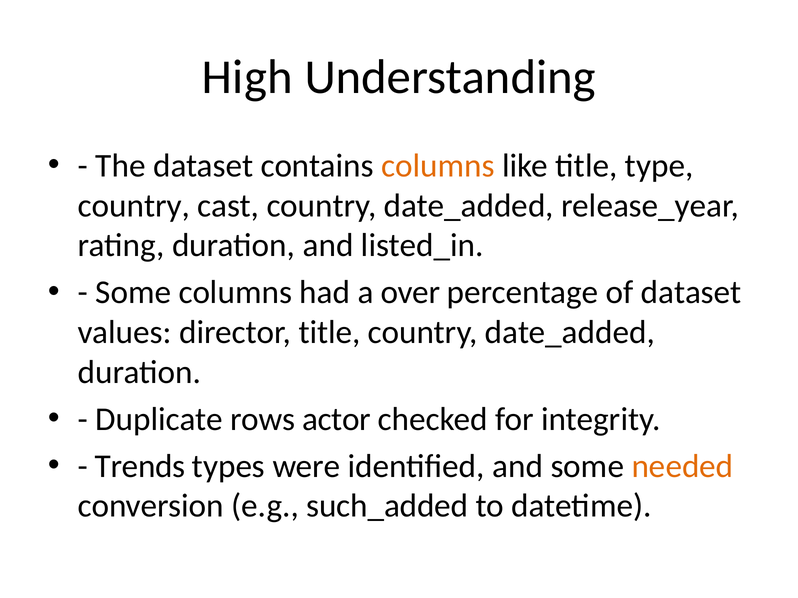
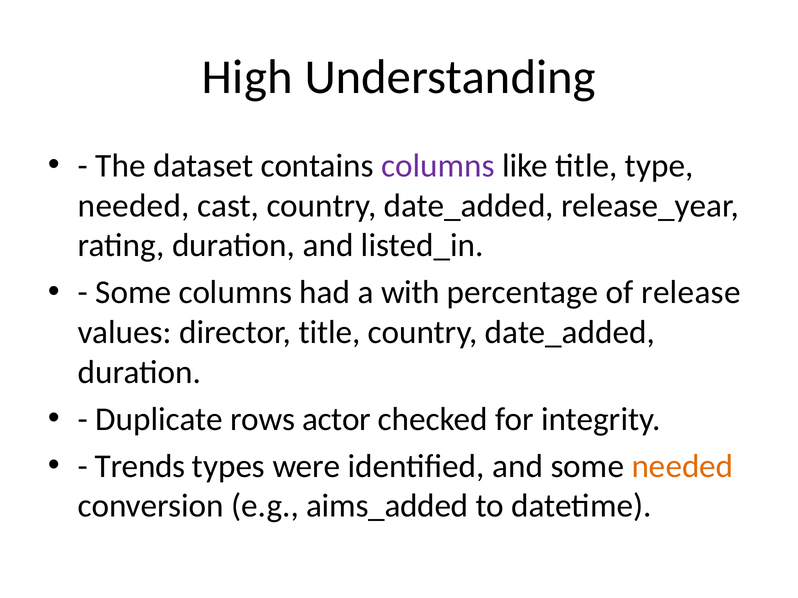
columns at (438, 166) colour: orange -> purple
country at (134, 206): country -> needed
over: over -> with
of dataset: dataset -> release
such_added: such_added -> aims_added
